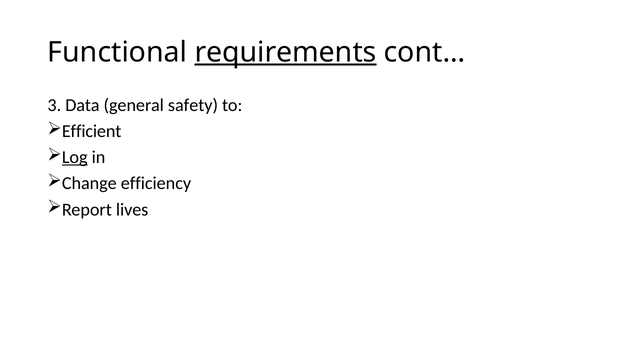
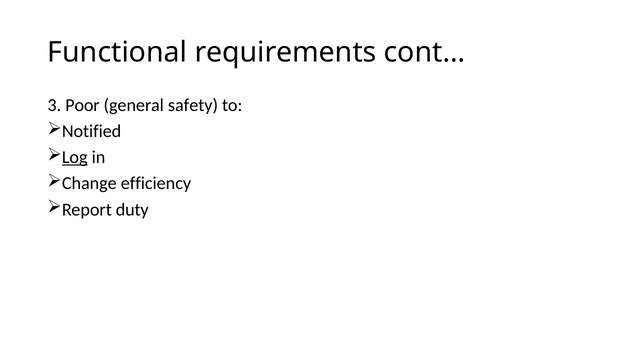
requirements underline: present -> none
Data: Data -> Poor
Efficient: Efficient -> Notified
lives: lives -> duty
